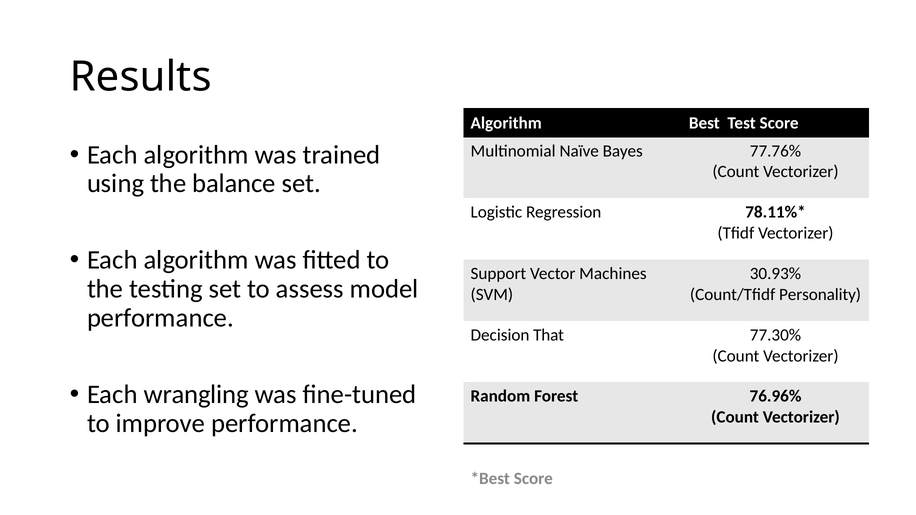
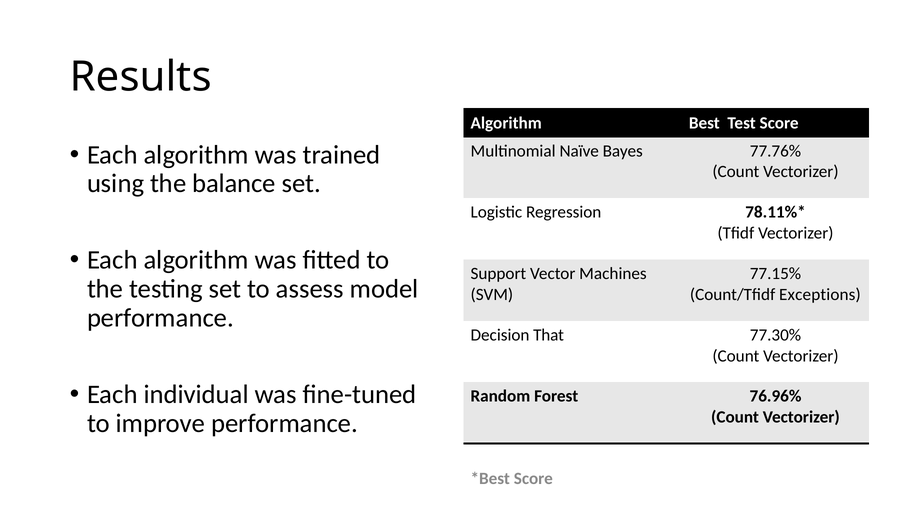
30.93%: 30.93% -> 77.15%
Personality: Personality -> Exceptions
wrangling: wrangling -> individual
